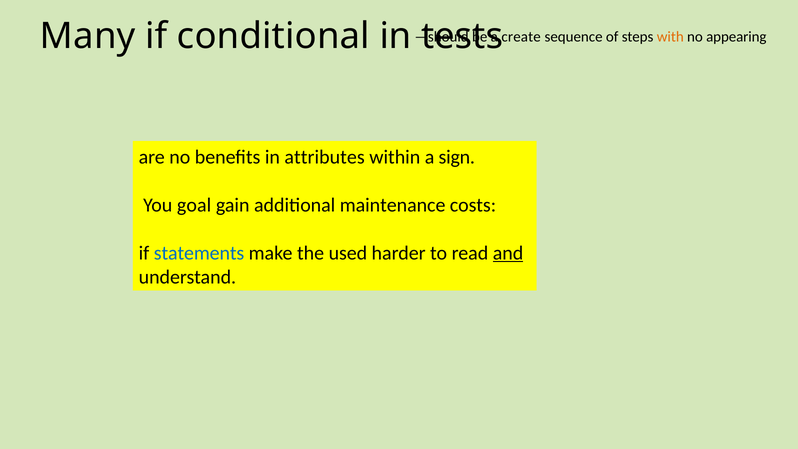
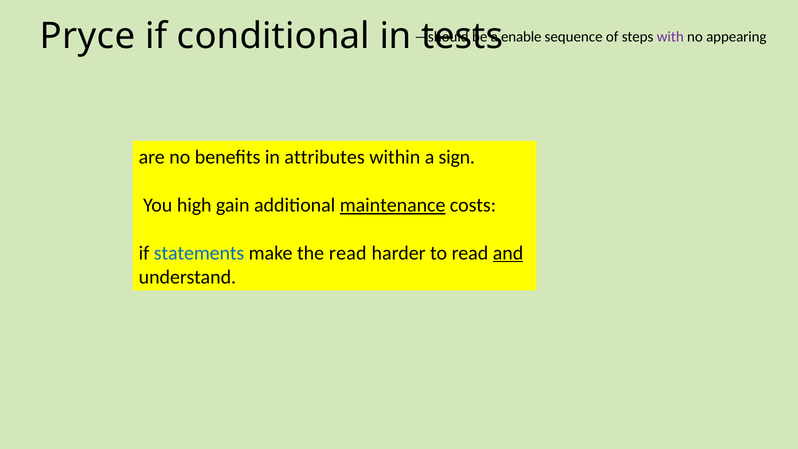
Many: Many -> Pryce
create: create -> enable
with colour: orange -> purple
goal: goal -> high
maintenance underline: none -> present
the used: used -> read
